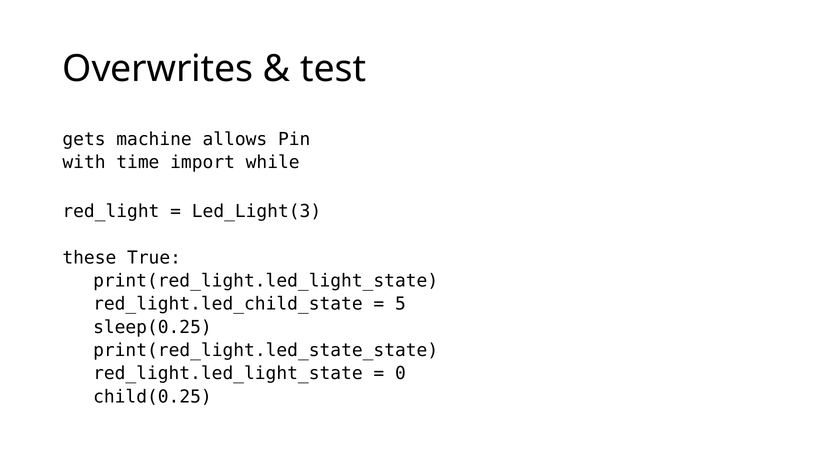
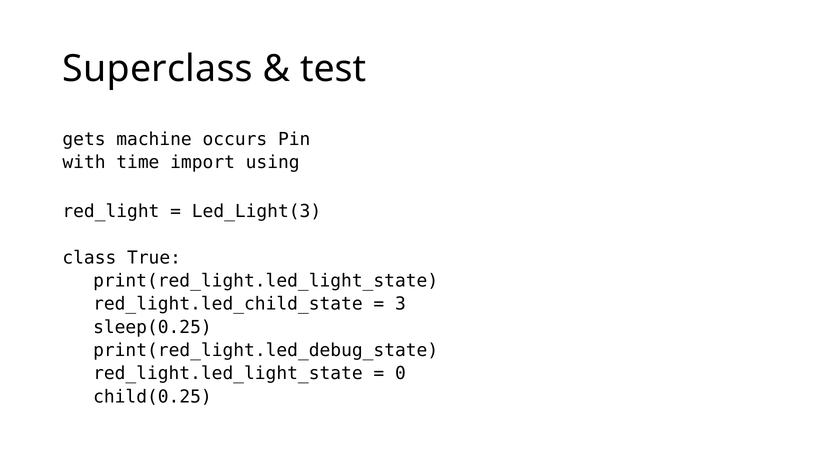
Overwrites: Overwrites -> Superclass
allows: allows -> occurs
while: while -> using
these: these -> class
5: 5 -> 3
print(red_light.led_state_state: print(red_light.led_state_state -> print(red_light.led_debug_state
